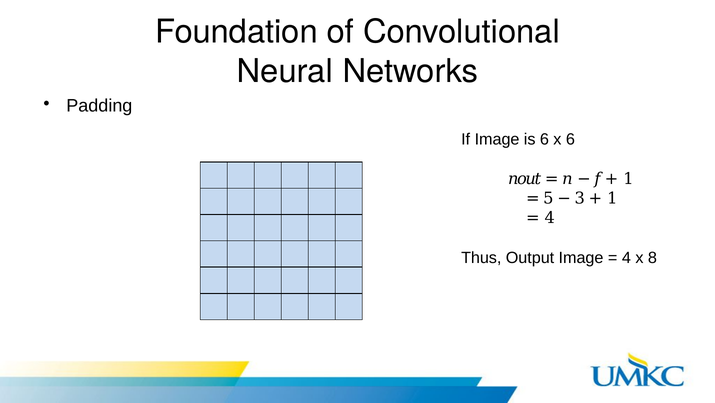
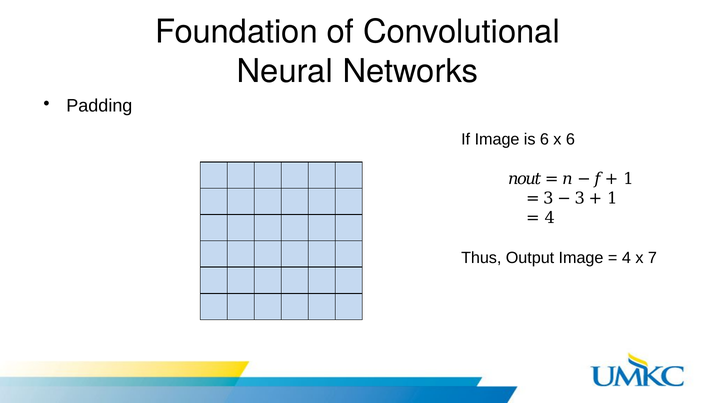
5 at (548, 198): 5 -> 3
8: 8 -> 7
